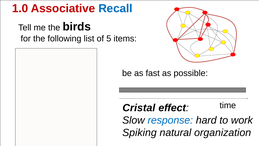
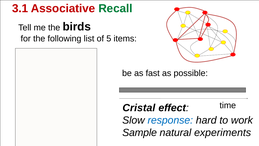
1.0: 1.0 -> 3.1
Recall colour: blue -> green
Spiking: Spiking -> Sample
organization: organization -> experiments
